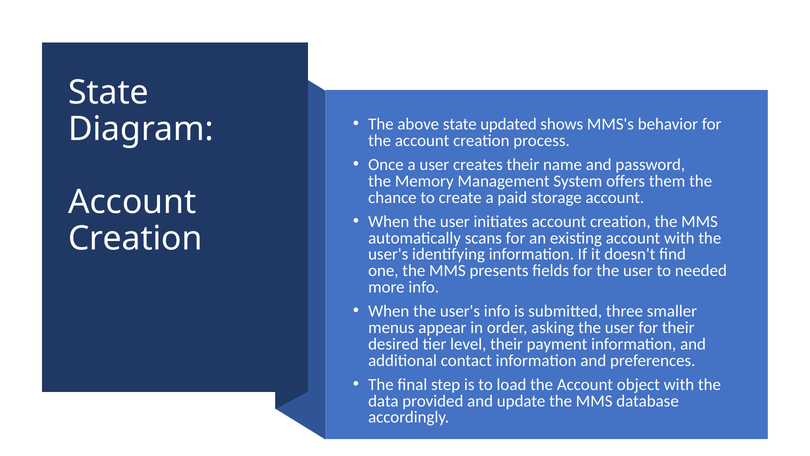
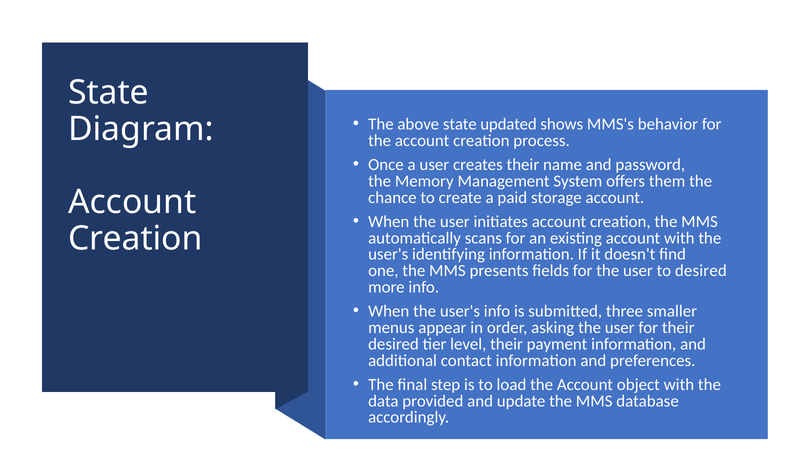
to needed: needed -> desired
